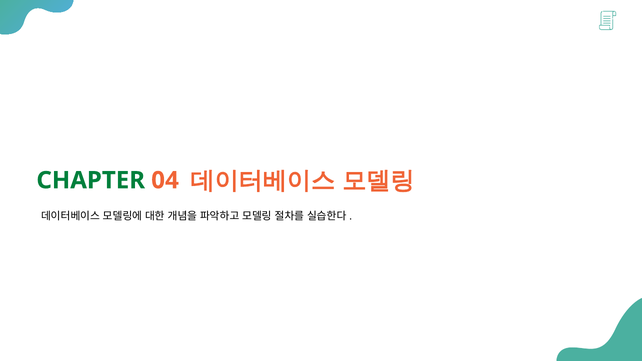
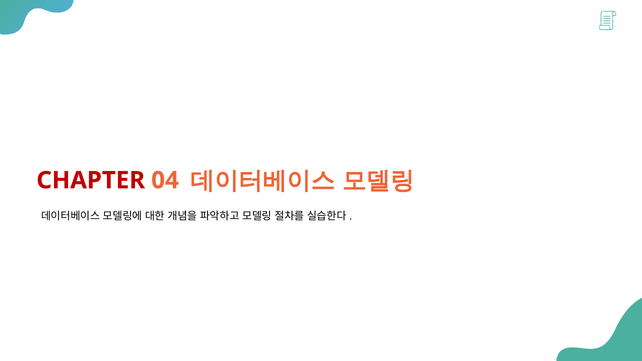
CHAPTER colour: green -> red
